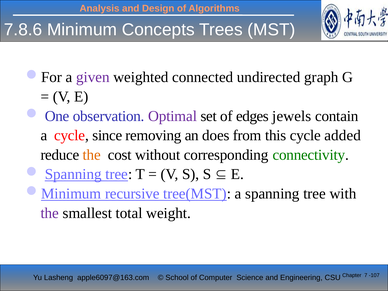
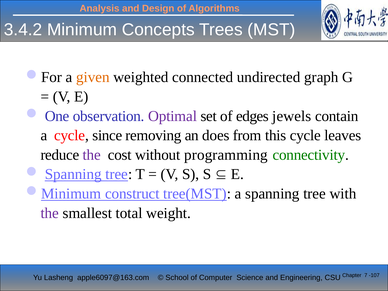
7.8.6: 7.8.6 -> 3.4.2
given colour: purple -> orange
added: added -> leaves
the at (92, 155) colour: orange -> purple
corresponding: corresponding -> programming
recursive: recursive -> construct
